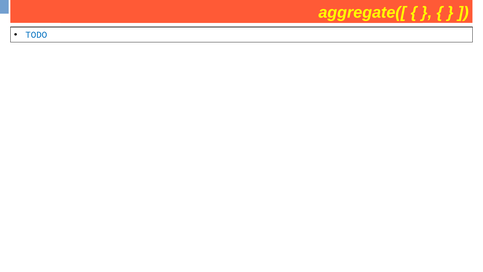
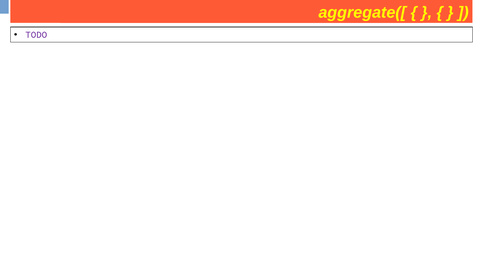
TODO colour: blue -> purple
